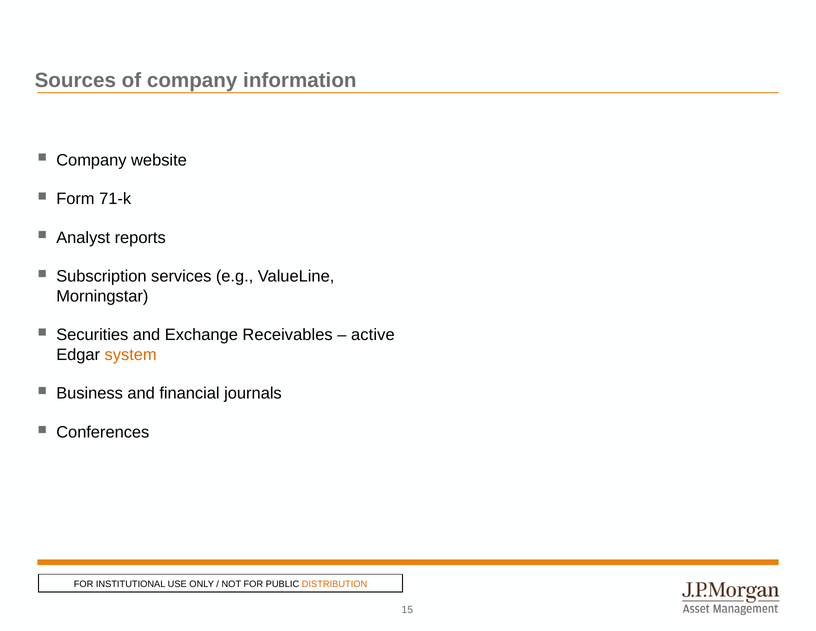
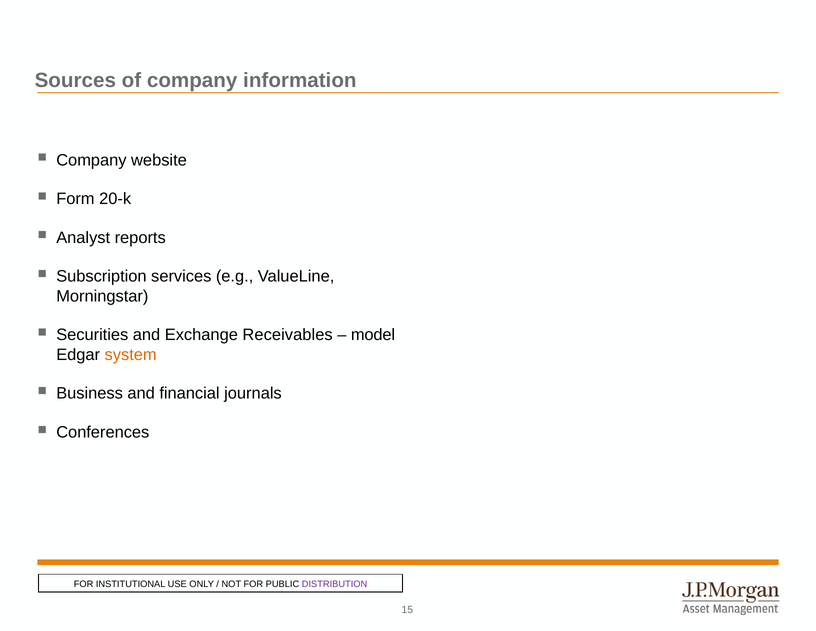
71-k: 71-k -> 20-k
active: active -> model
DISTRIBUTION colour: orange -> purple
